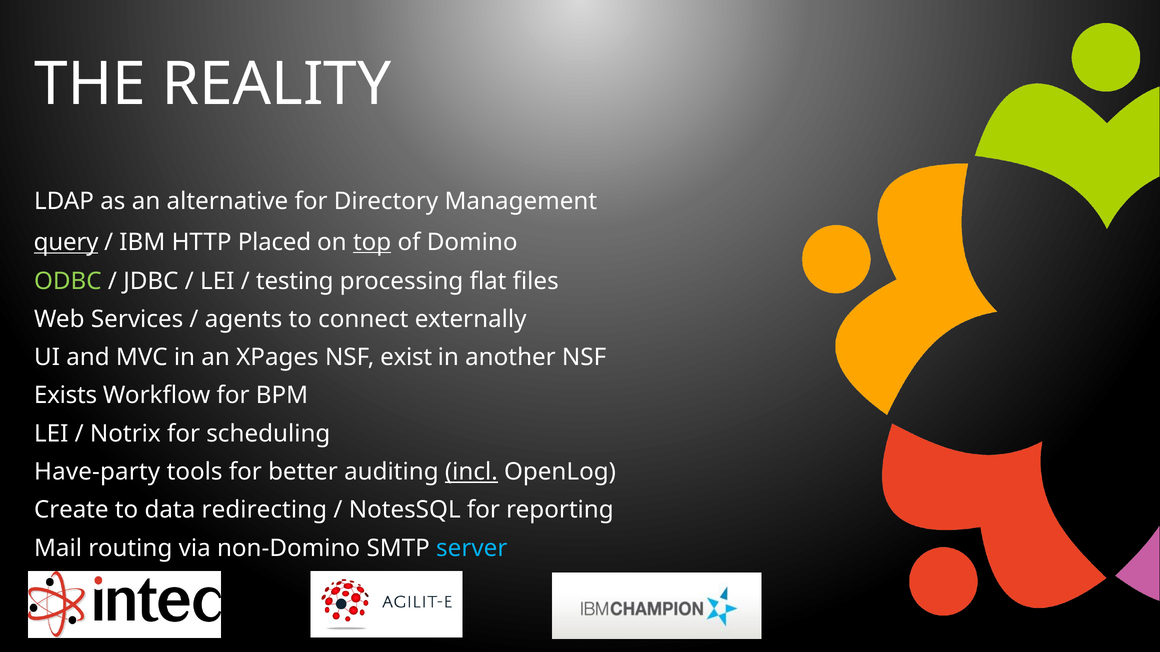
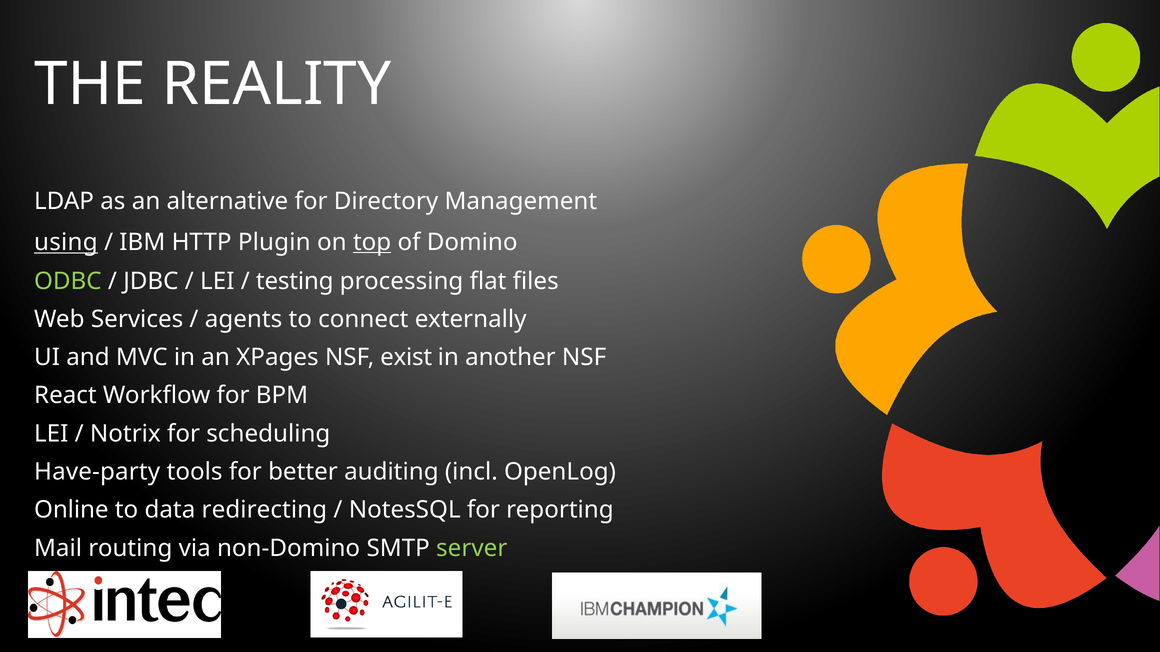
query: query -> using
Placed: Placed -> Plugin
Exists: Exists -> React
incl underline: present -> none
Create: Create -> Online
server colour: light blue -> light green
